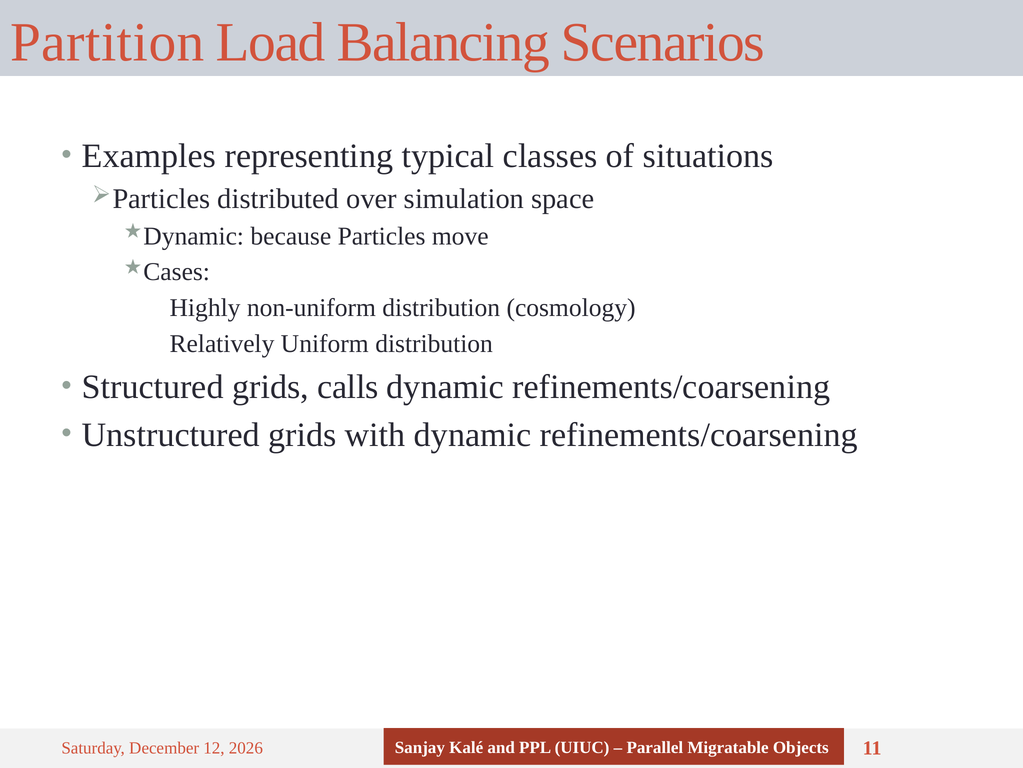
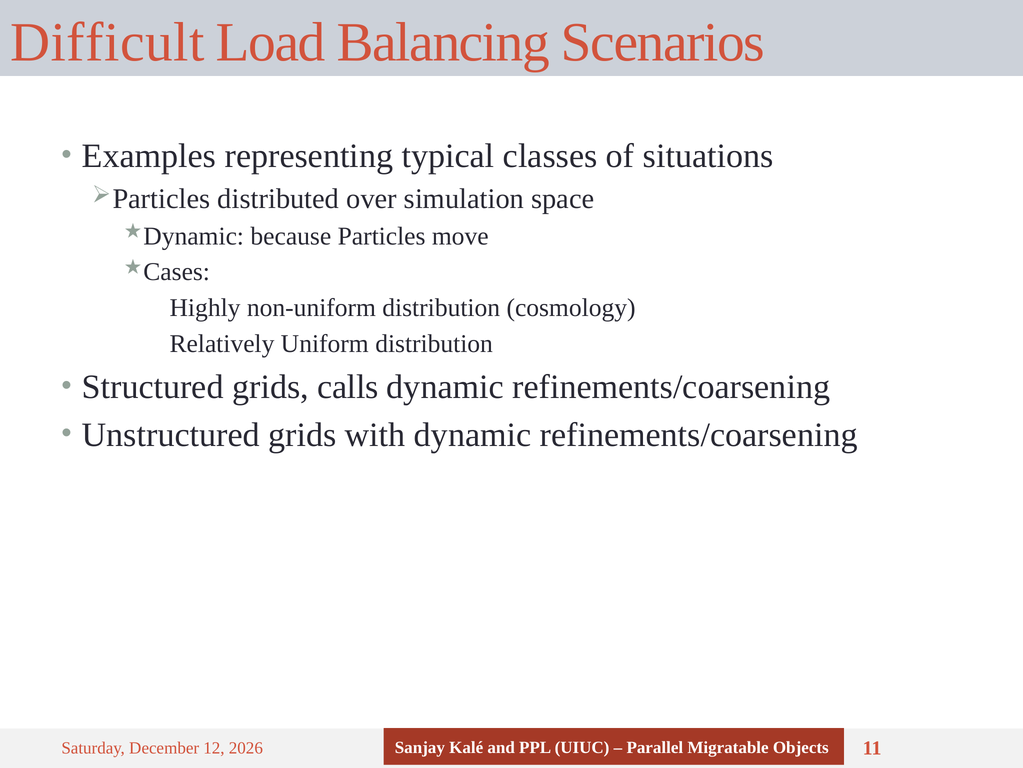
Partition: Partition -> Difficult
